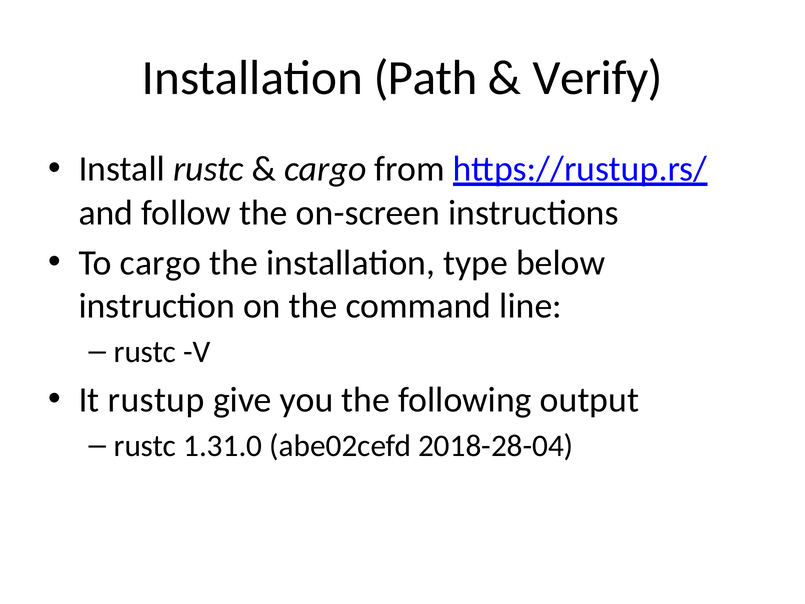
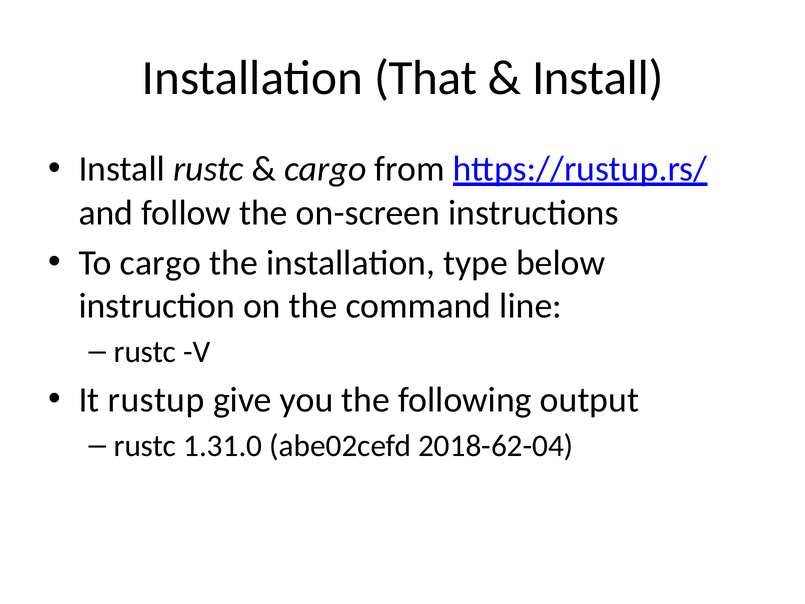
Path: Path -> That
Verify at (598, 78): Verify -> Install
2018-28-04: 2018-28-04 -> 2018-62-04
